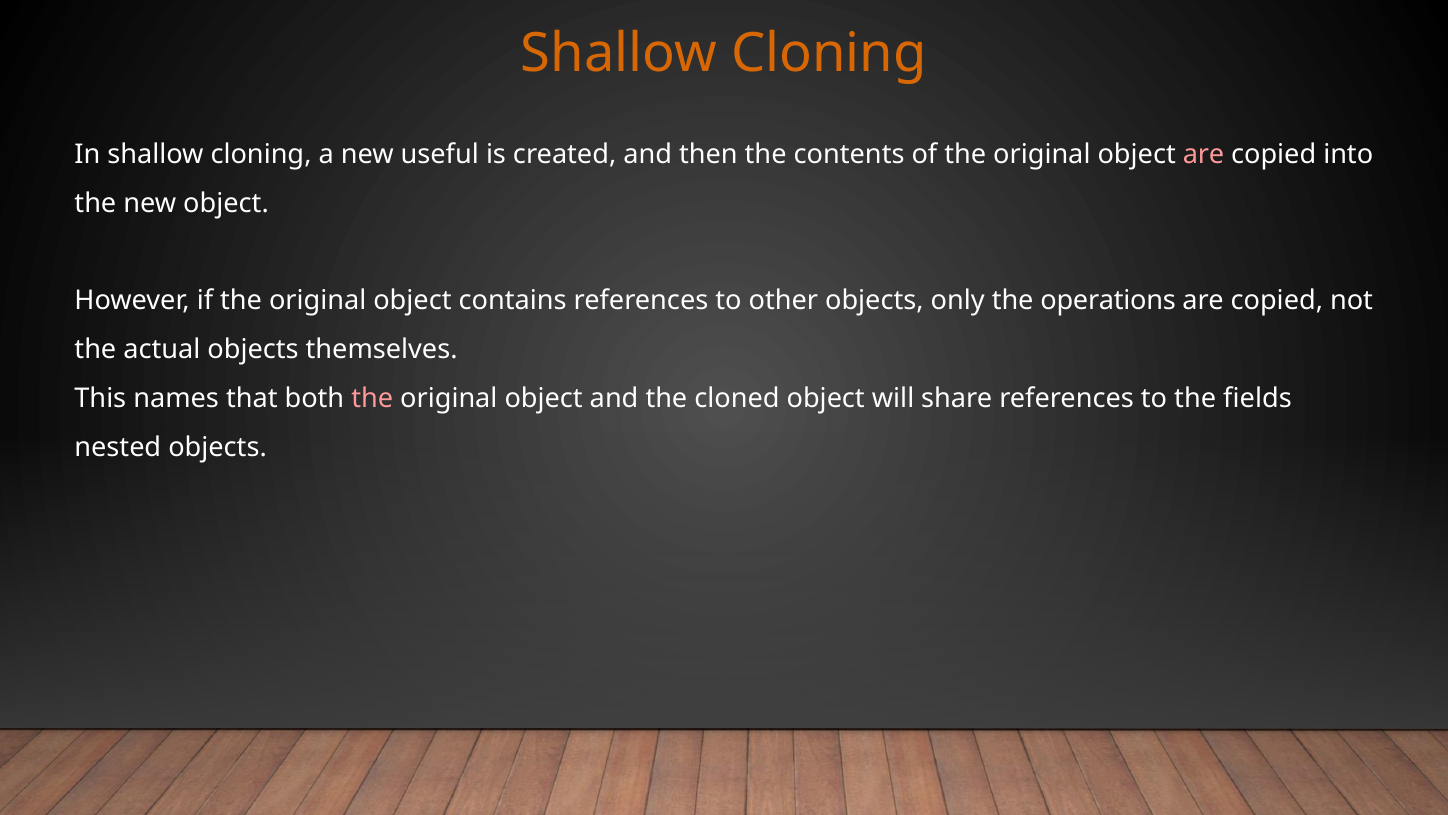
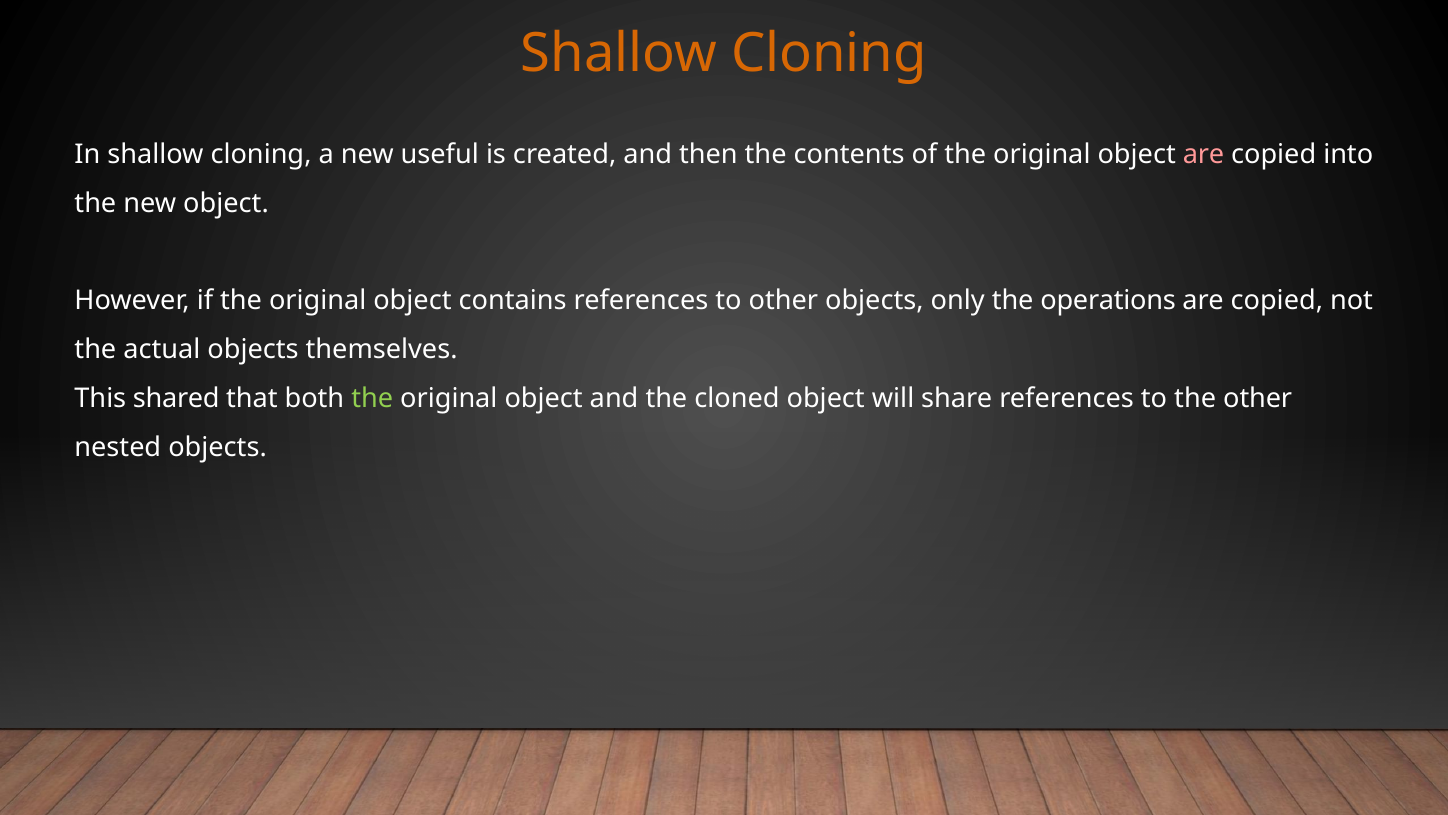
names: names -> shared
the at (372, 399) colour: pink -> light green
the fields: fields -> other
